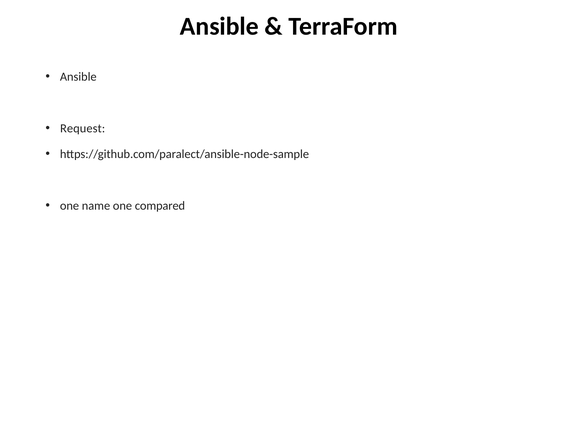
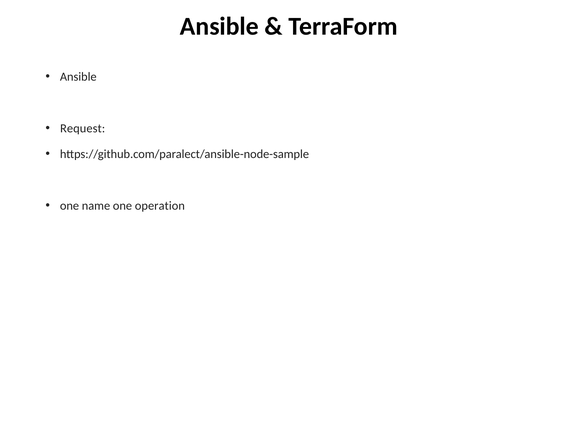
compared: compared -> operation
